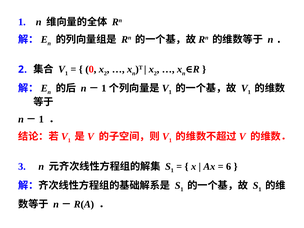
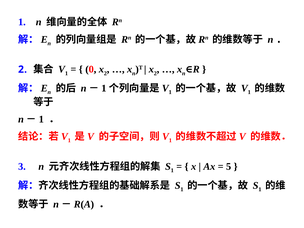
6: 6 -> 5
